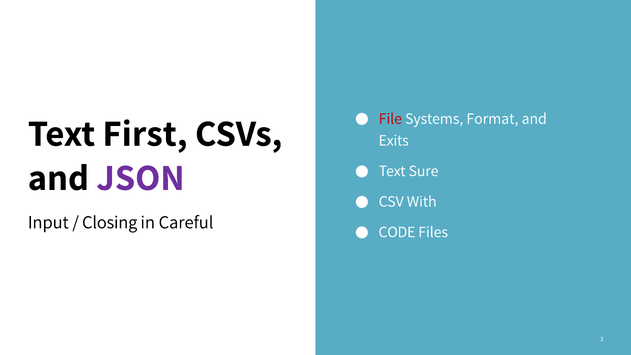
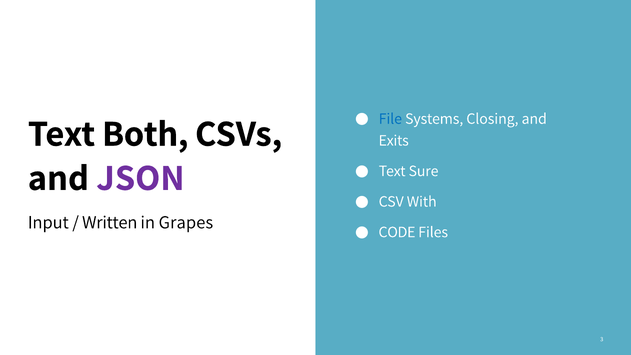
File colour: red -> blue
Format: Format -> Closing
First: First -> Both
Closing: Closing -> Written
Careful: Careful -> Grapes
